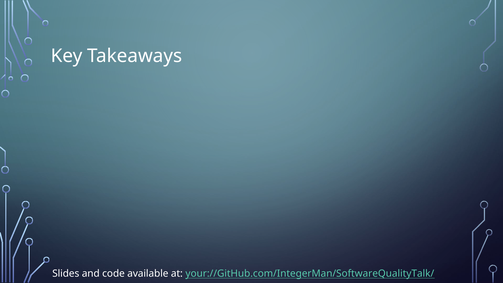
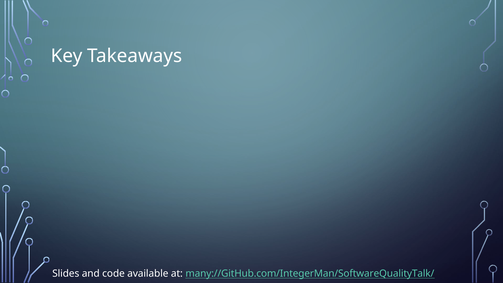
your://GitHub.com/IntegerMan/SoftwareQualityTalk/: your://GitHub.com/IntegerMan/SoftwareQualityTalk/ -> many://GitHub.com/IntegerMan/SoftwareQualityTalk/
